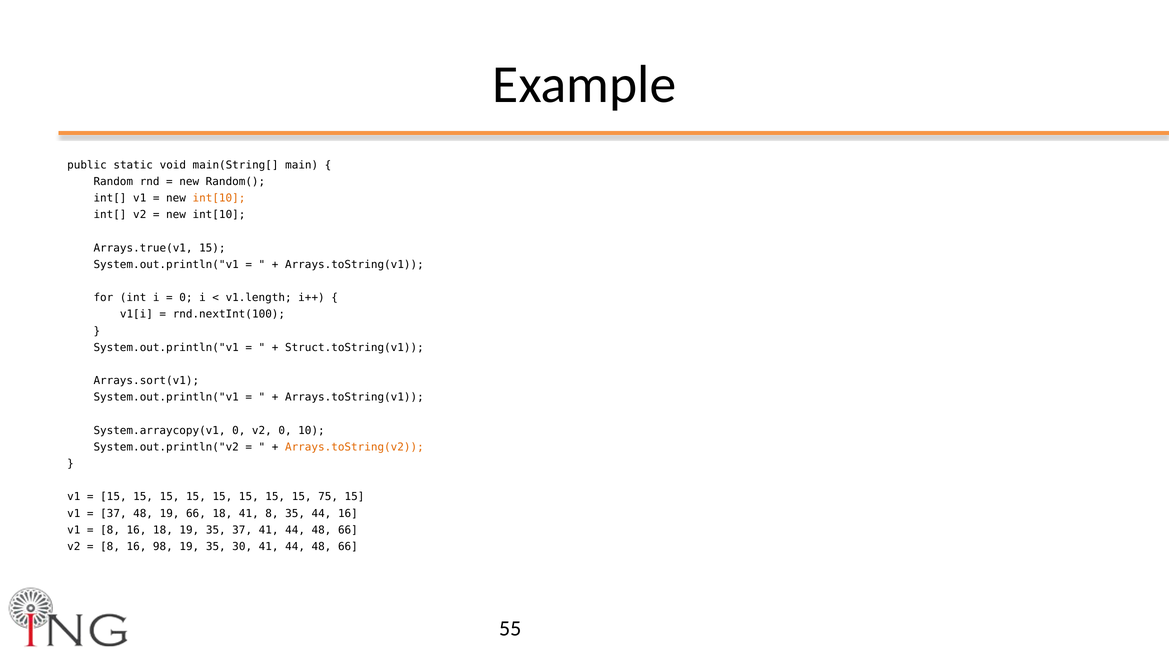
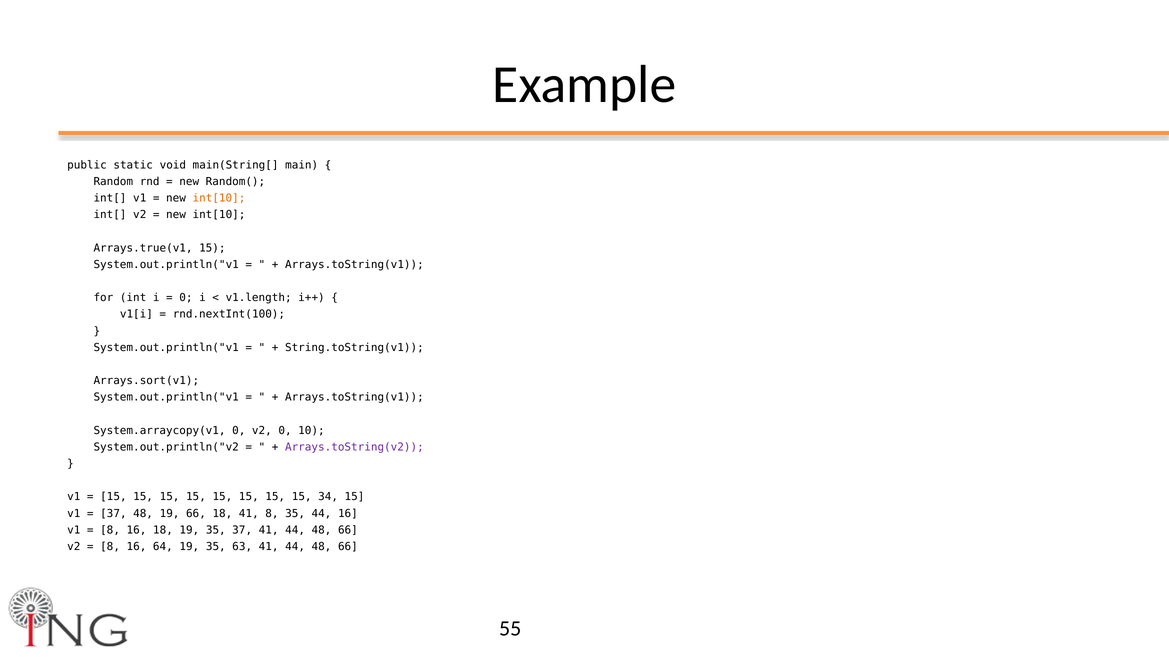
Struct.toString(v1: Struct.toString(v1 -> String.toString(v1
Arrays.toString(v2 colour: orange -> purple
75: 75 -> 34
98: 98 -> 64
30: 30 -> 63
